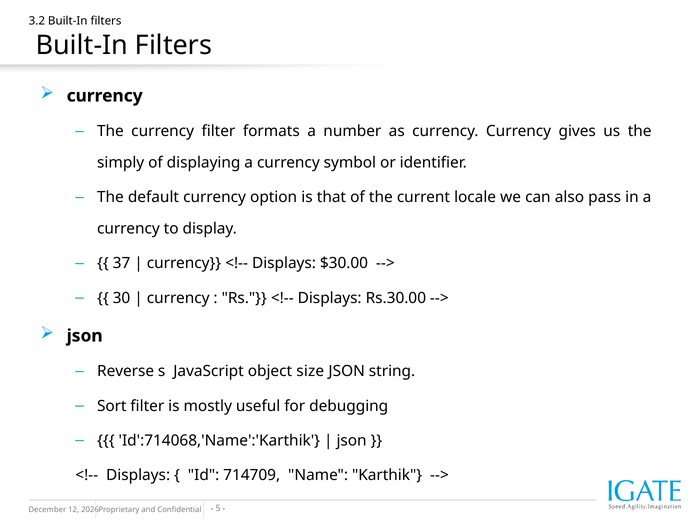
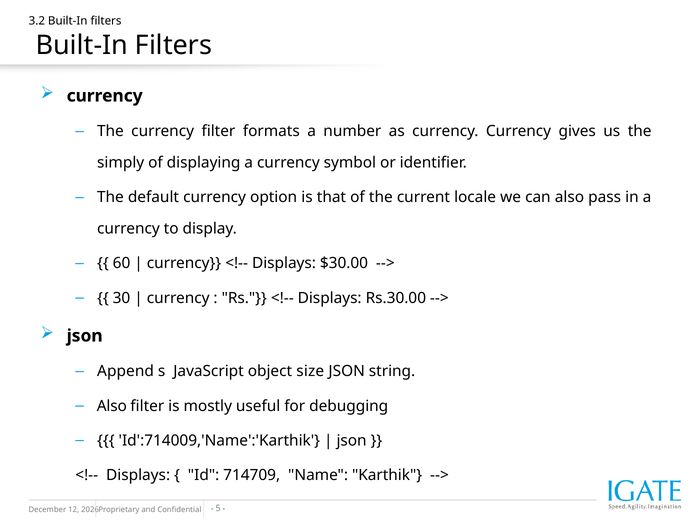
37: 37 -> 60
Reverse: Reverse -> Append
Sort at (112, 406): Sort -> Also
Id':714068,'Name':'Karthik: Id':714068,'Name':'Karthik -> Id':714009,'Name':'Karthik
